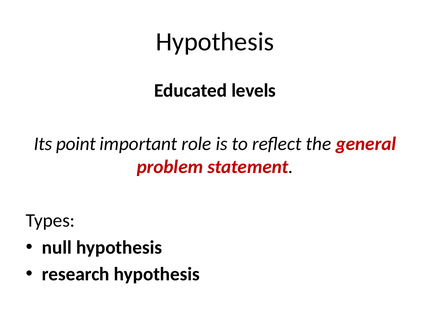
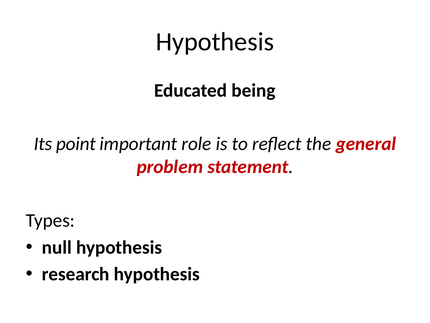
levels: levels -> being
